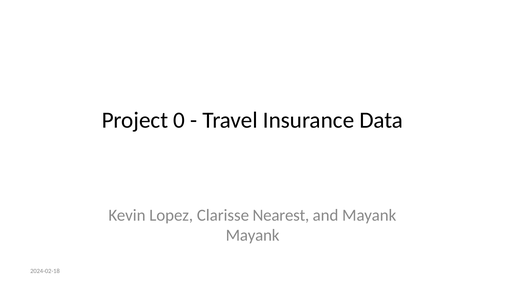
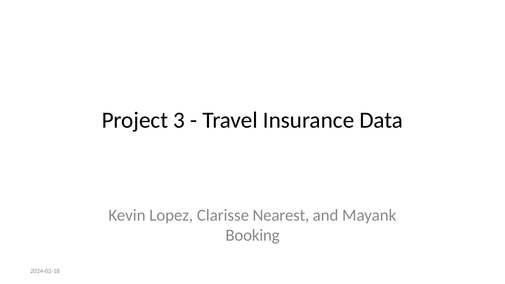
0: 0 -> 3
Mayank at (253, 235): Mayank -> Booking
